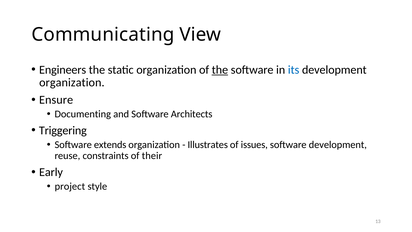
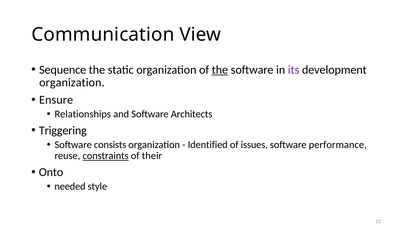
Communicating: Communicating -> Communication
Engineers: Engineers -> Sequence
its colour: blue -> purple
Documenting: Documenting -> Relationships
extends: extends -> consists
Illustrates: Illustrates -> Identified
software development: development -> performance
constraints underline: none -> present
Early: Early -> Onto
project: project -> needed
